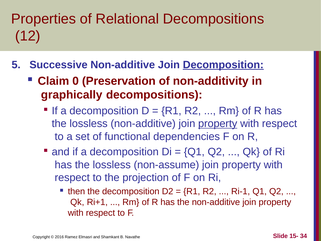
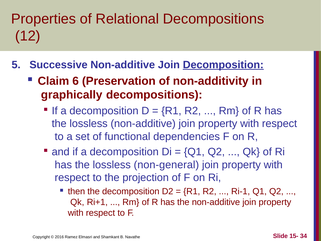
0: 0 -> 6
property at (218, 124) underline: present -> none
non-assume: non-assume -> non-general
